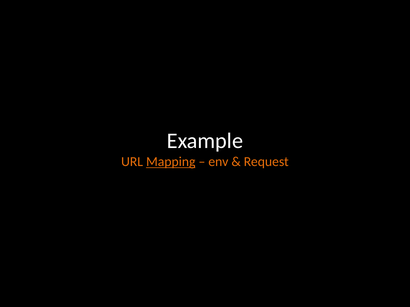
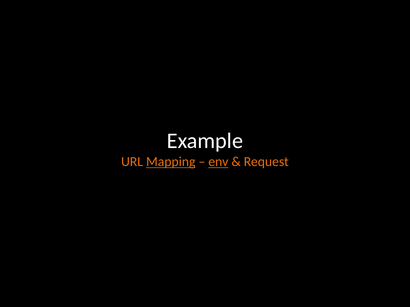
env underline: none -> present
